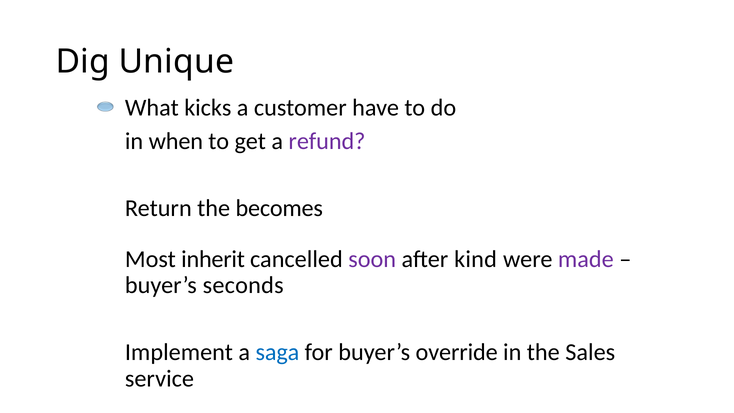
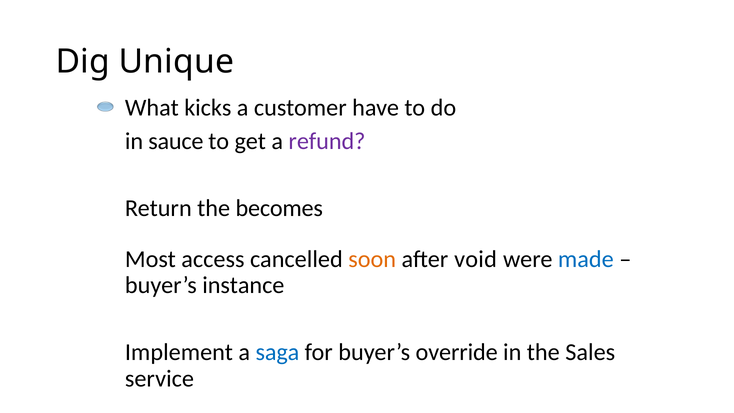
when: when -> sauce
inherit: inherit -> access
soon colour: purple -> orange
kind: kind -> void
made colour: purple -> blue
seconds: seconds -> instance
